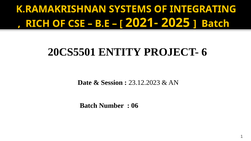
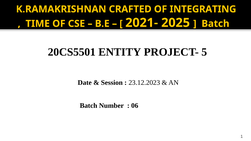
SYSTEMS: SYSTEMS -> CRAFTED
RICH: RICH -> TIME
6: 6 -> 5
